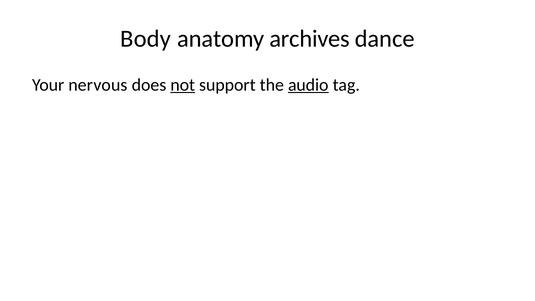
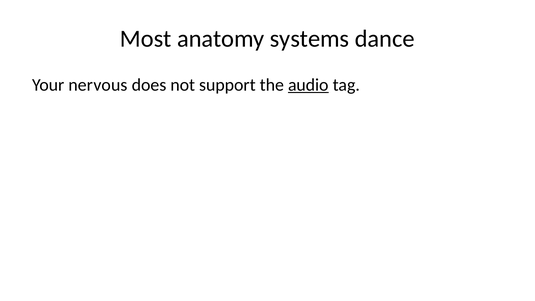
Body: Body -> Most
archives: archives -> systems
not underline: present -> none
